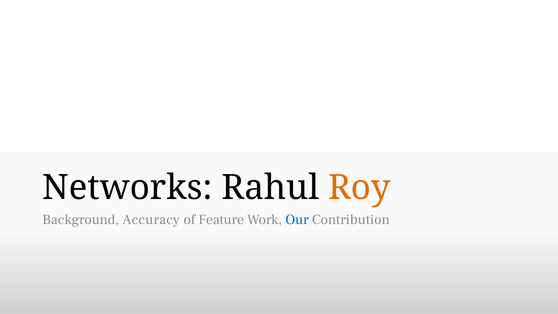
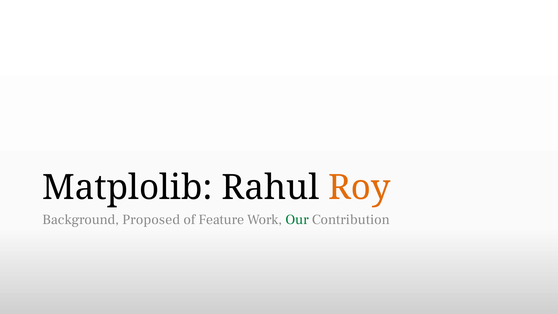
Networks: Networks -> Matplolib
Accuracy: Accuracy -> Proposed
Our colour: blue -> green
